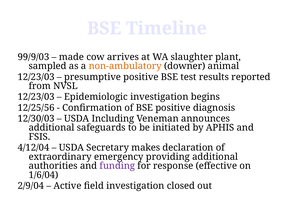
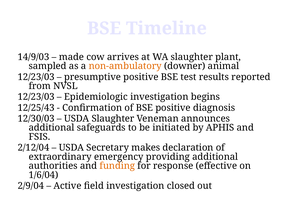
99/9/03: 99/9/03 -> 14/9/03
12/25/56: 12/25/56 -> 12/25/43
USDA Including: Including -> Slaughter
4/12/04: 4/12/04 -> 2/12/04
funding colour: purple -> orange
